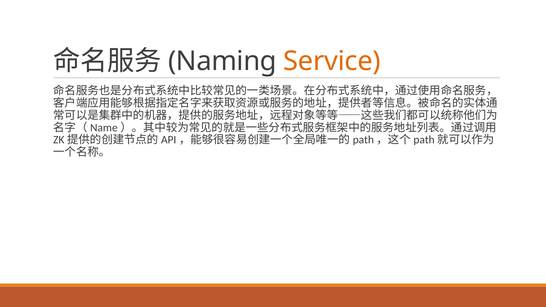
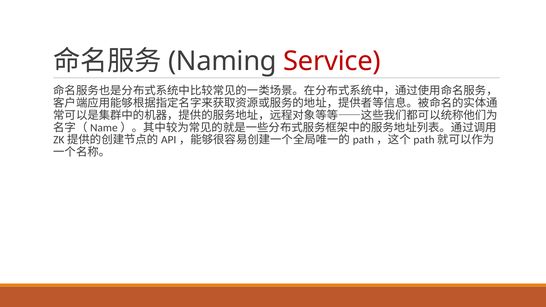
Service colour: orange -> red
